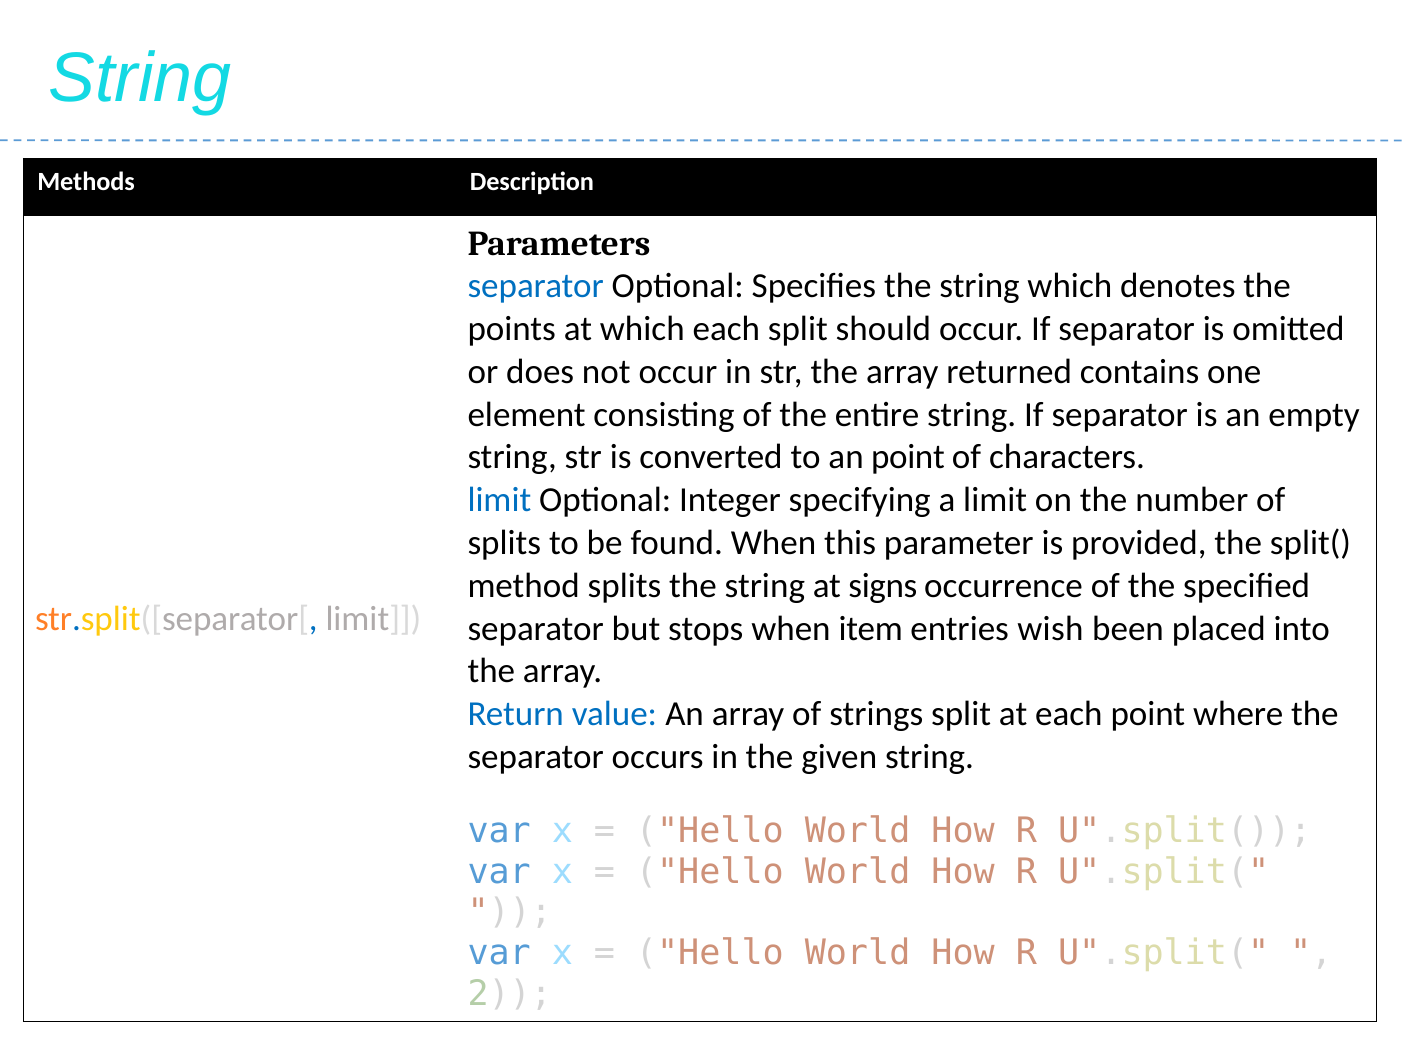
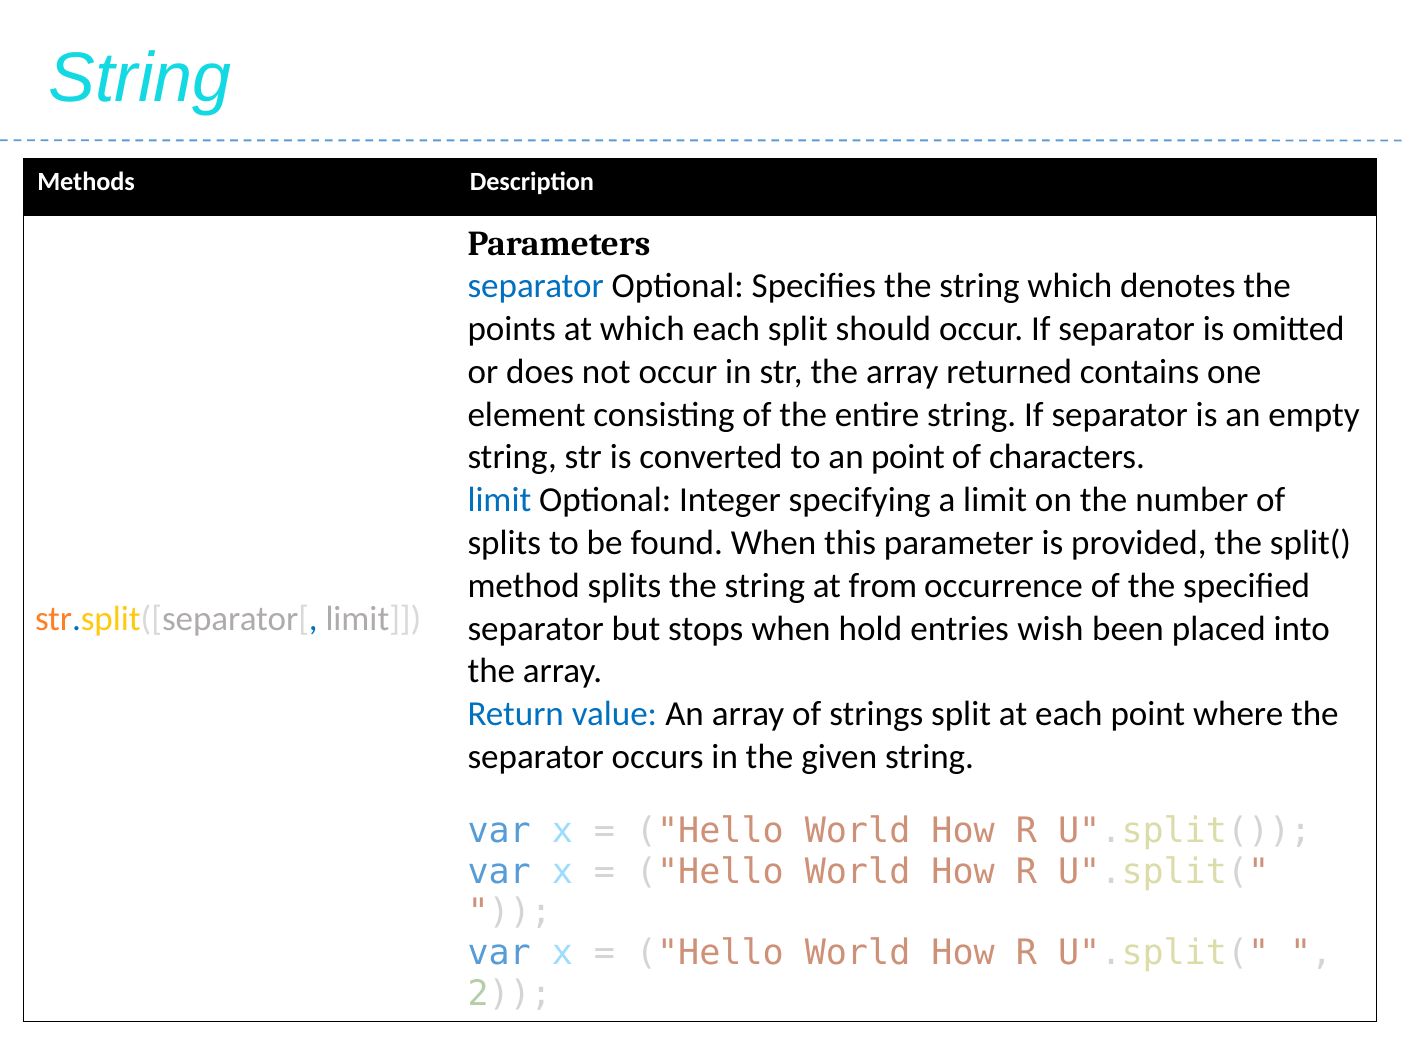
signs: signs -> from
item: item -> hold
